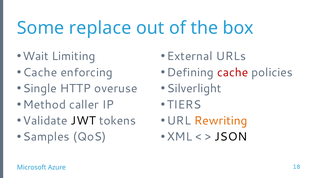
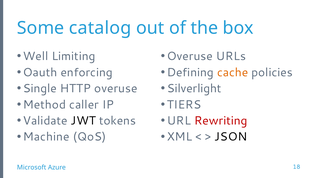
replace: replace -> catalog
Wait: Wait -> Well
External at (190, 56): External -> Overuse
Cache at (40, 72): Cache -> Oauth
cache at (233, 72) colour: red -> orange
Rewriting colour: orange -> red
Samples: Samples -> Machine
